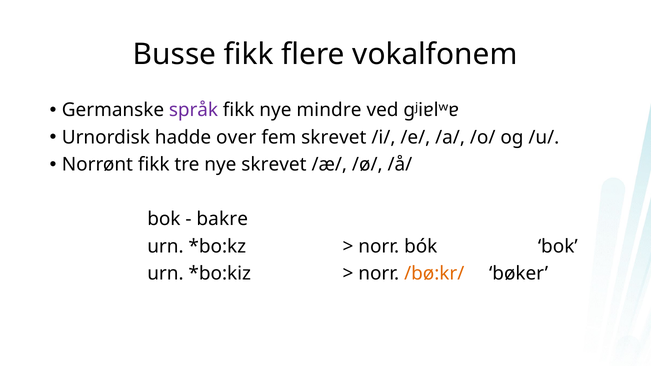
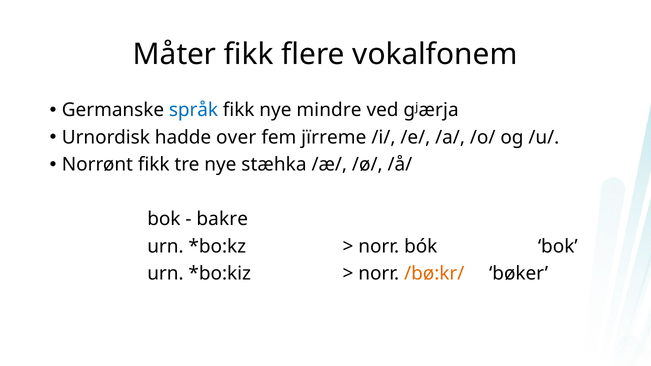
Busse: Busse -> Måter
språk colour: purple -> blue
gʲiɐlʷɐ: gʲiɐlʷɐ -> gʲærja
fem skrevet: skrevet -> jïrreme
nye skrevet: skrevet -> stæhka
